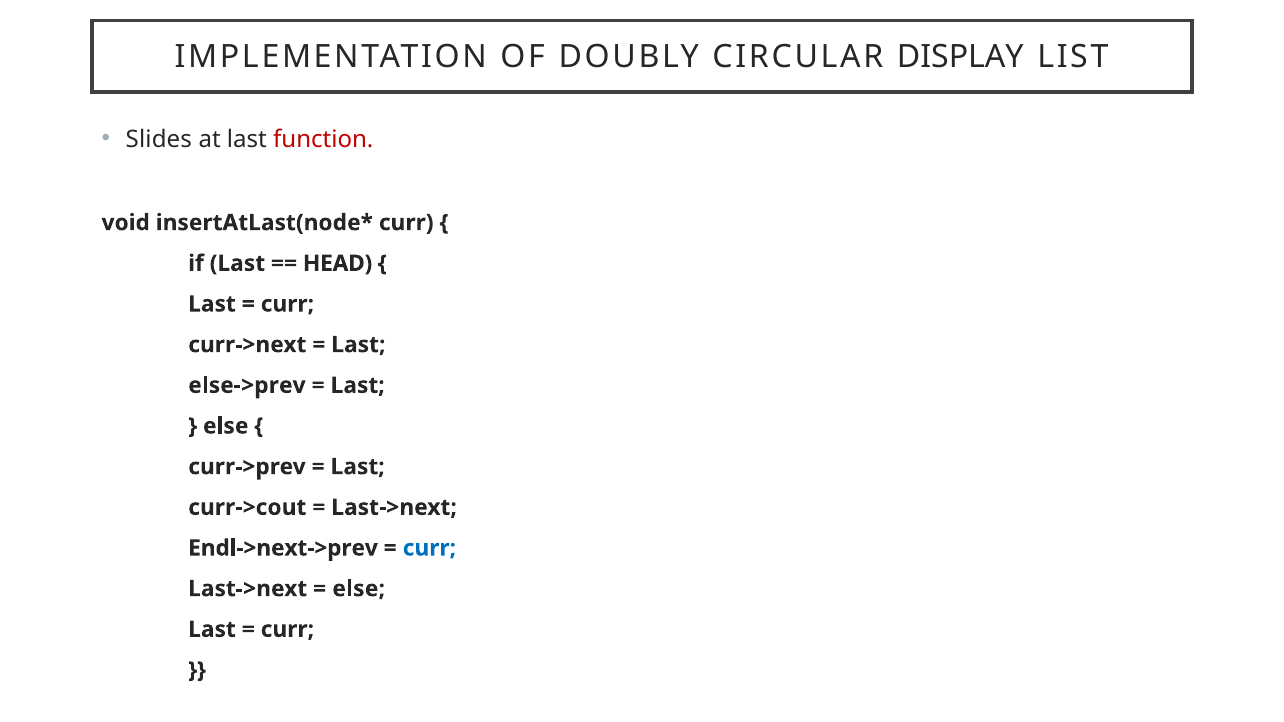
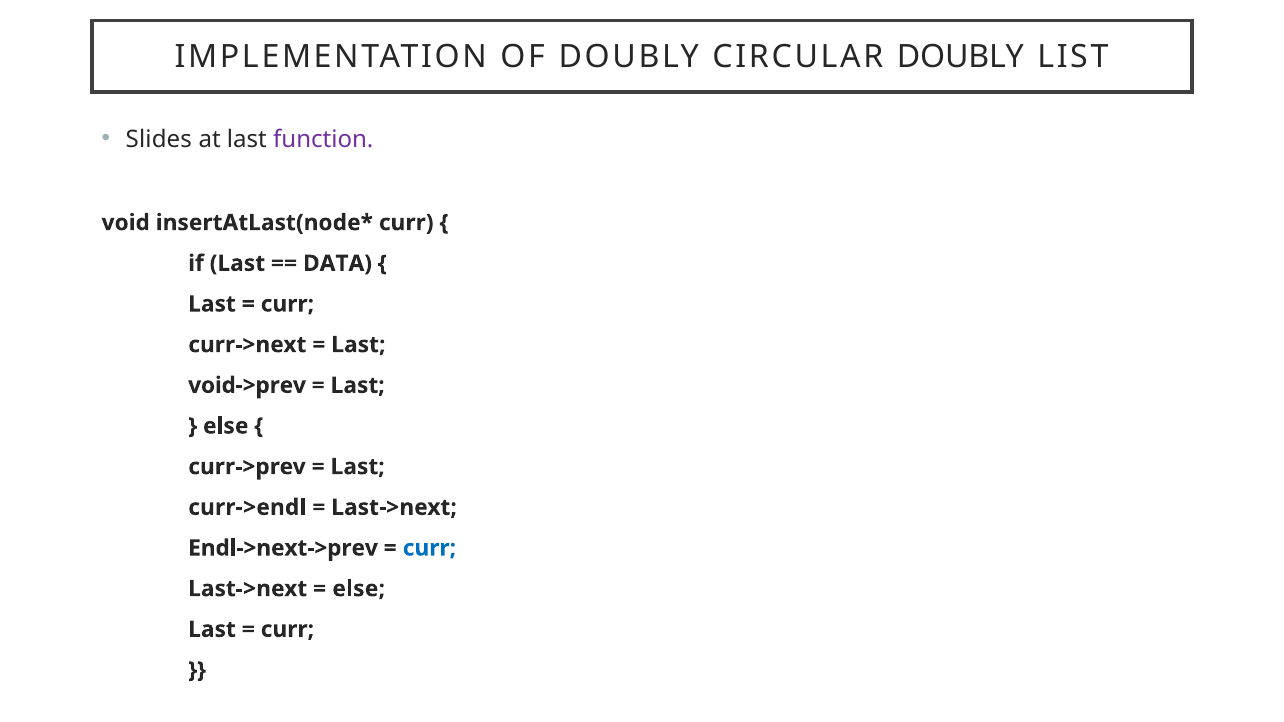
CIRCULAR DISPLAY: DISPLAY -> DOUBLY
function colour: red -> purple
HEAD: HEAD -> DATA
else->prev: else->prev -> void->prev
curr->cout: curr->cout -> curr->endl
